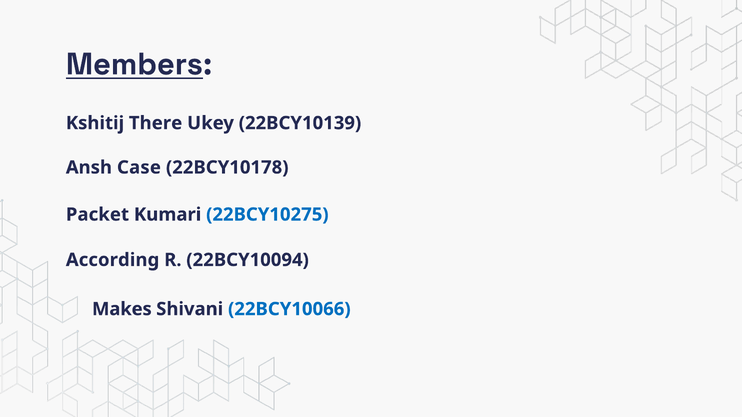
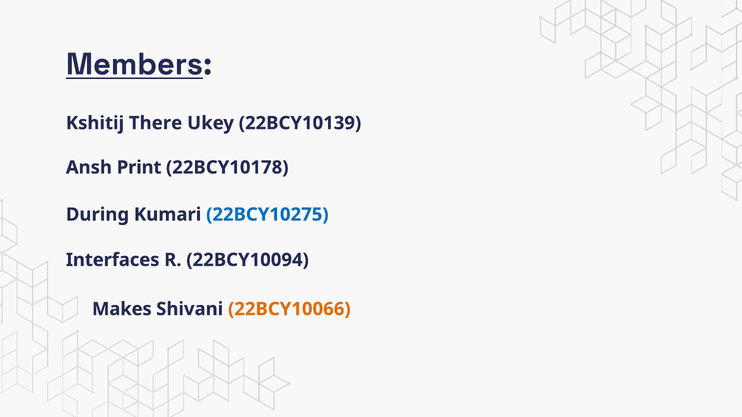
Case: Case -> Print
Packet: Packet -> During
According: According -> Interfaces
22BCY10066 colour: blue -> orange
